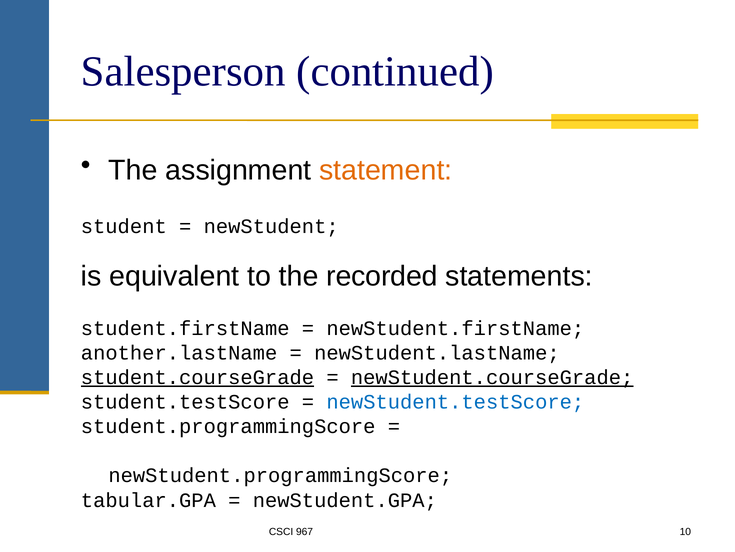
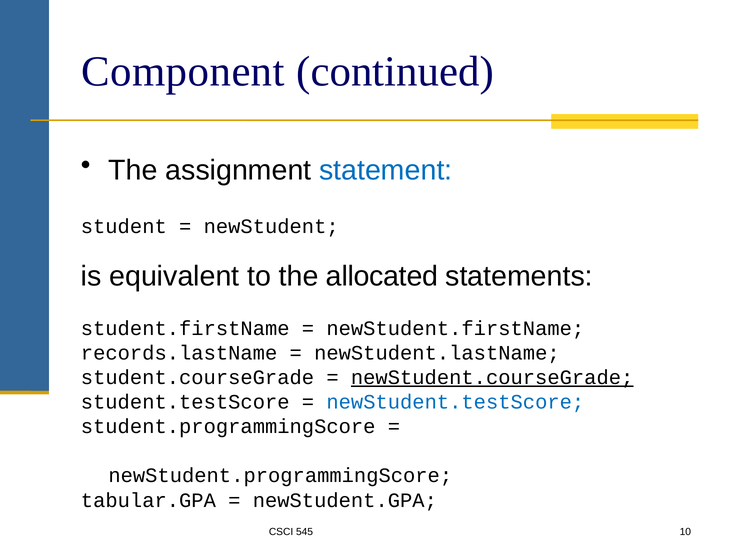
Salesperson: Salesperson -> Component
statement colour: orange -> blue
recorded: recorded -> allocated
another.lastName: another.lastName -> records.lastName
student.courseGrade underline: present -> none
967: 967 -> 545
